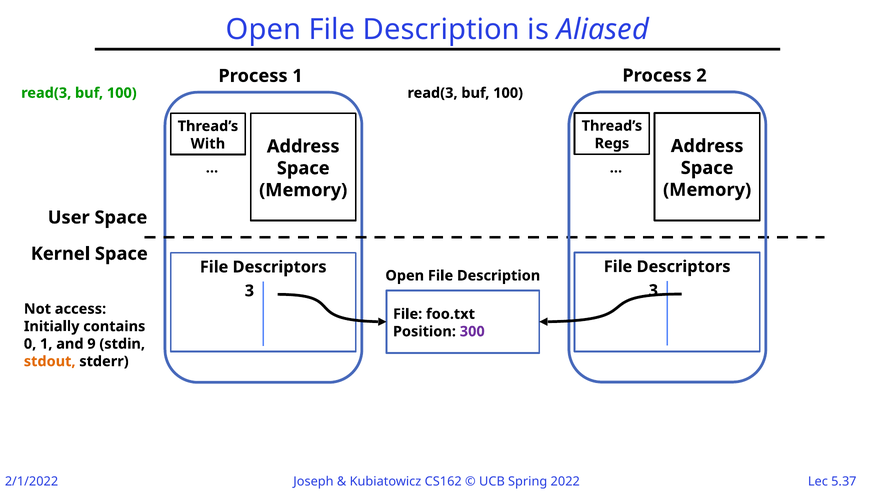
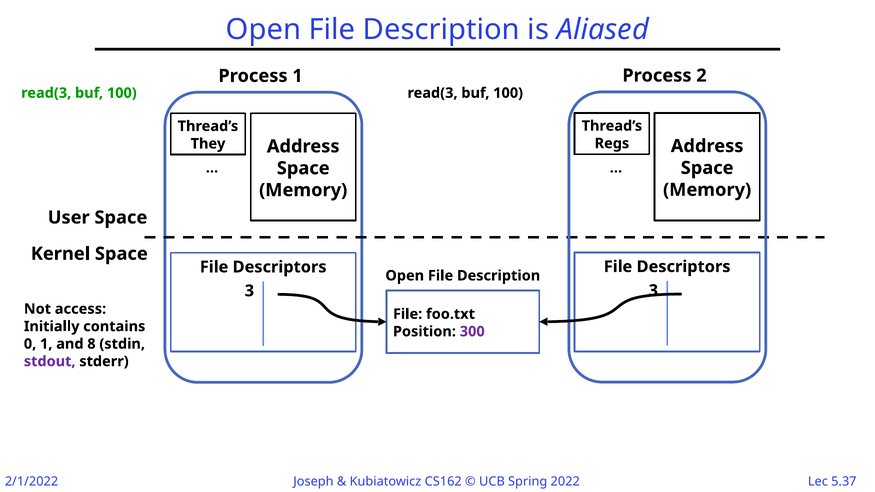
With: With -> They
9: 9 -> 8
stdout colour: orange -> purple
